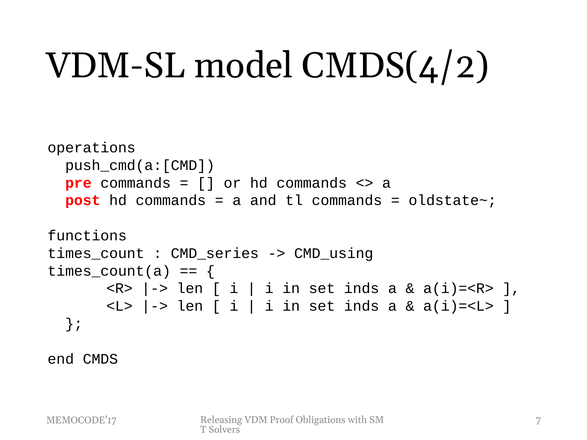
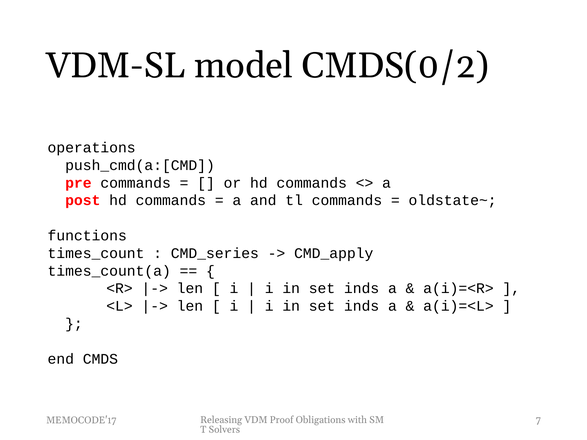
CMDS(4/2: CMDS(4/2 -> CMDS(0/2
CMD_using: CMD_using -> CMD_apply
